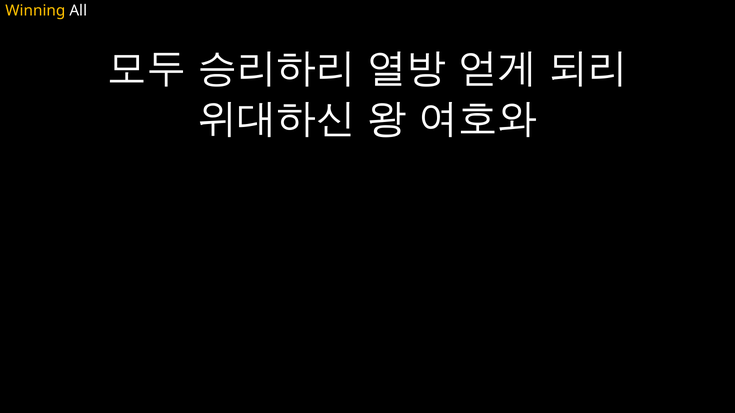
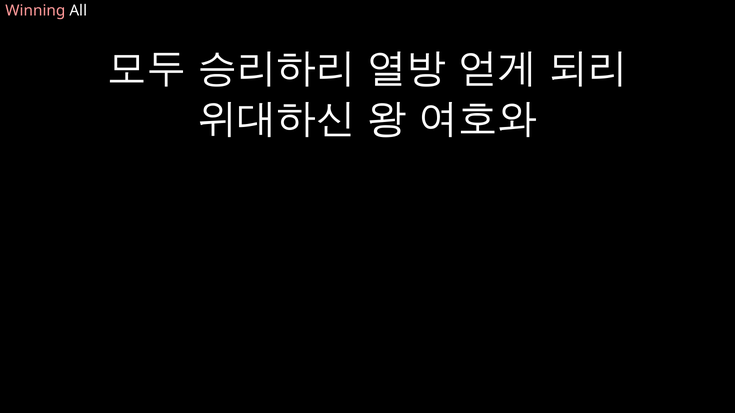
Winning colour: yellow -> pink
